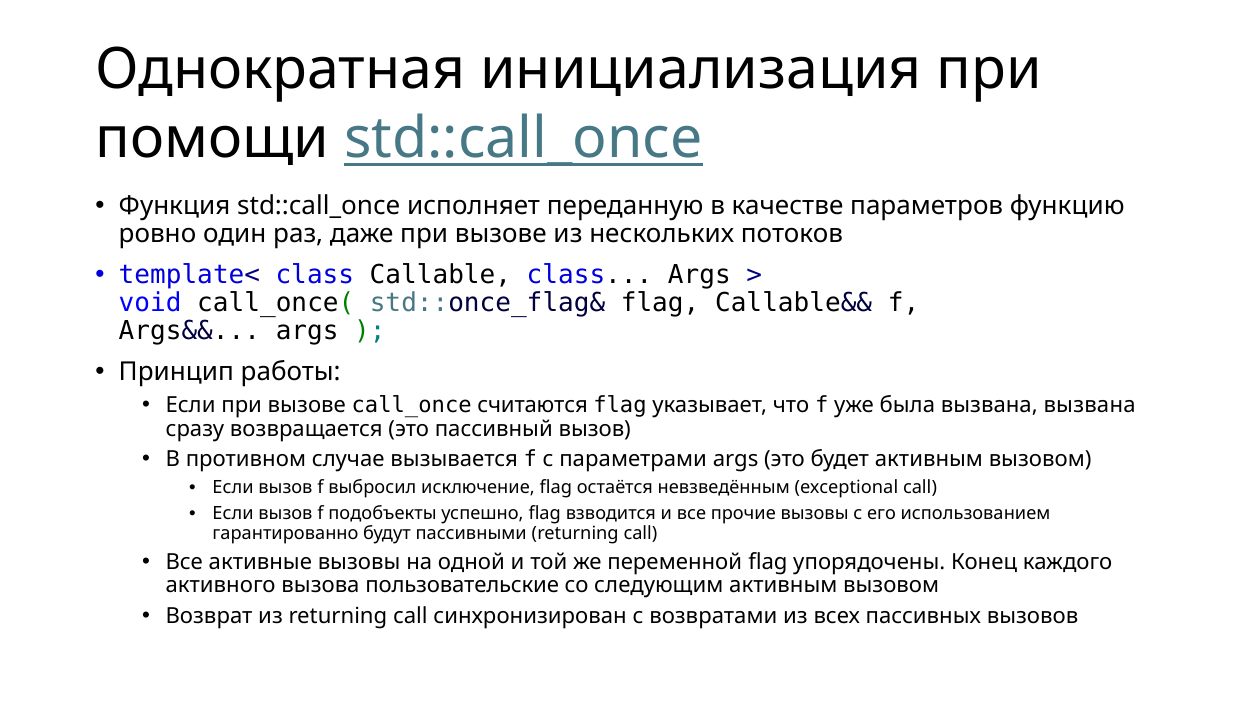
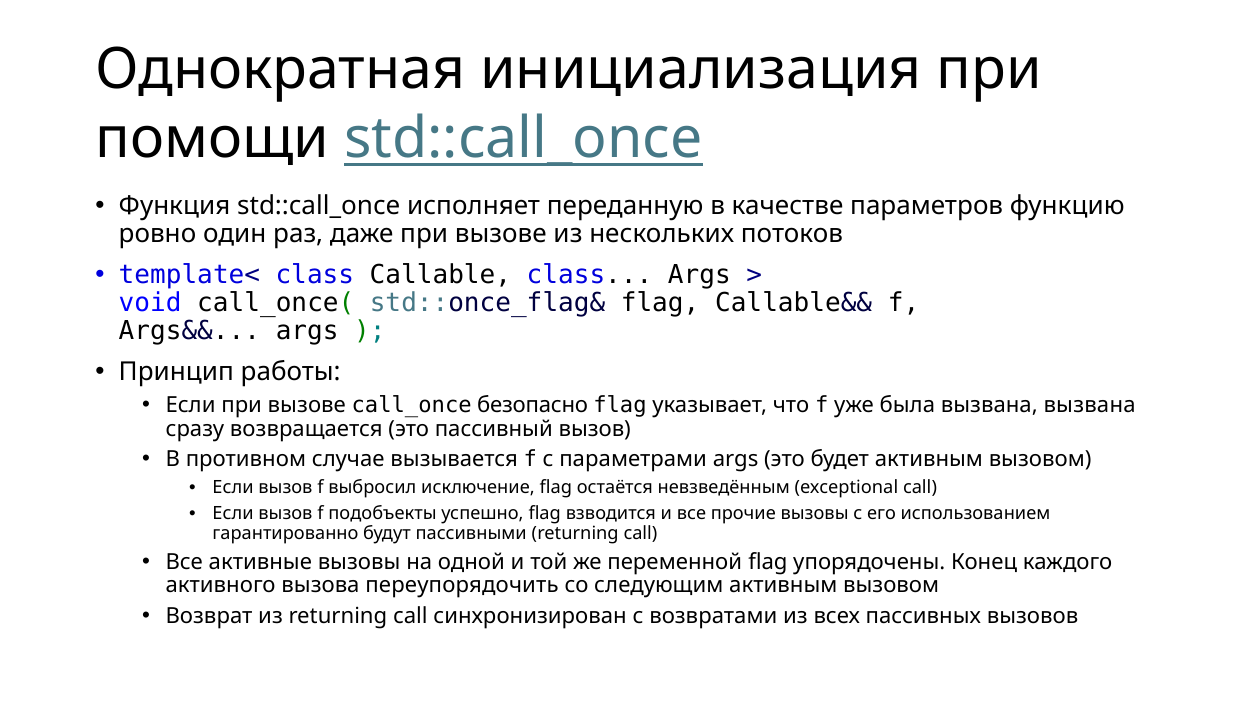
считаются: считаются -> безопасно
пользовательские: пользовательские -> переупорядочить
